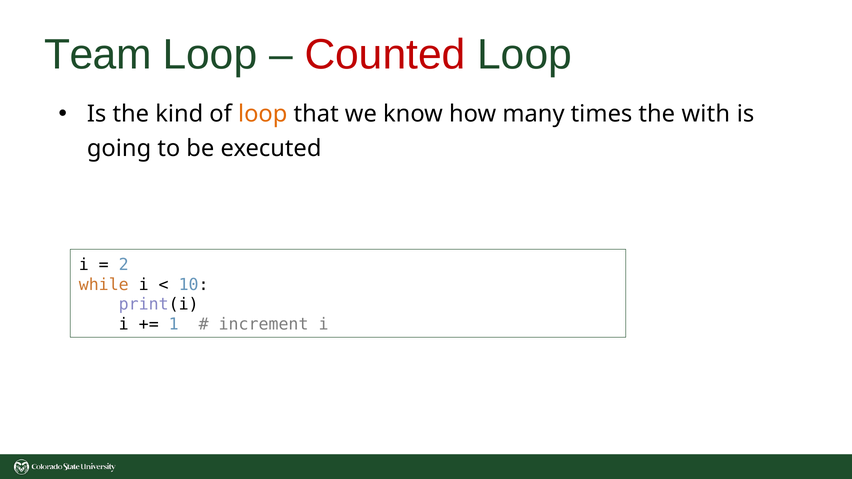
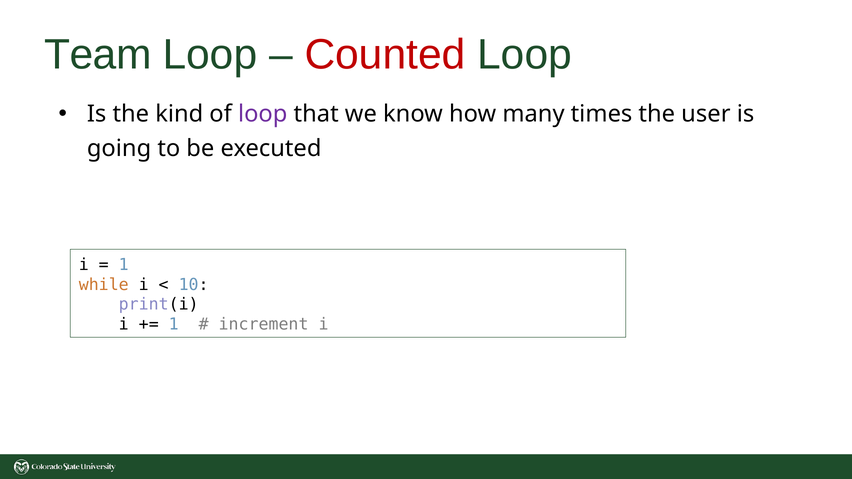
loop at (263, 114) colour: orange -> purple
with: with -> user
2 at (124, 265): 2 -> 1
